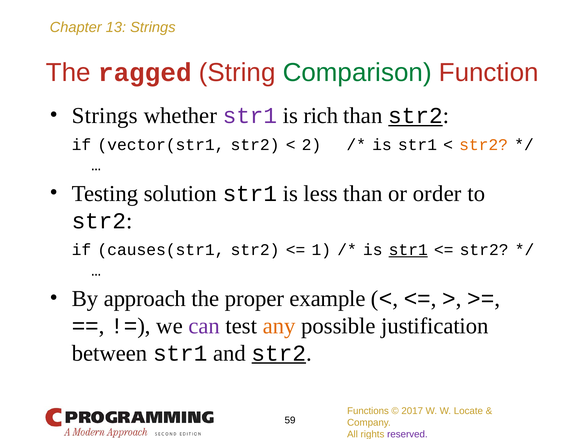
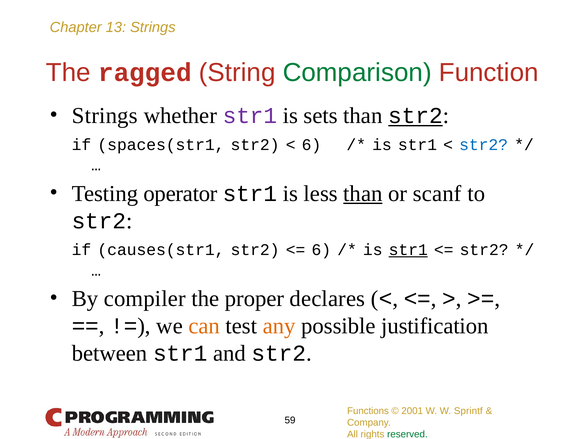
rich: rich -> sets
vector(str1: vector(str1 -> spaces(str1
2 at (311, 145): 2 -> 6
str2 at (484, 145) colour: orange -> blue
solution: solution -> operator
than at (363, 193) underline: none -> present
order: order -> scanf
1 at (321, 250): 1 -> 6
approach: approach -> compiler
example: example -> declares
can colour: purple -> orange
str2 at (279, 353) underline: present -> none
2017: 2017 -> 2001
Locate: Locate -> Sprintf
reserved colour: purple -> green
